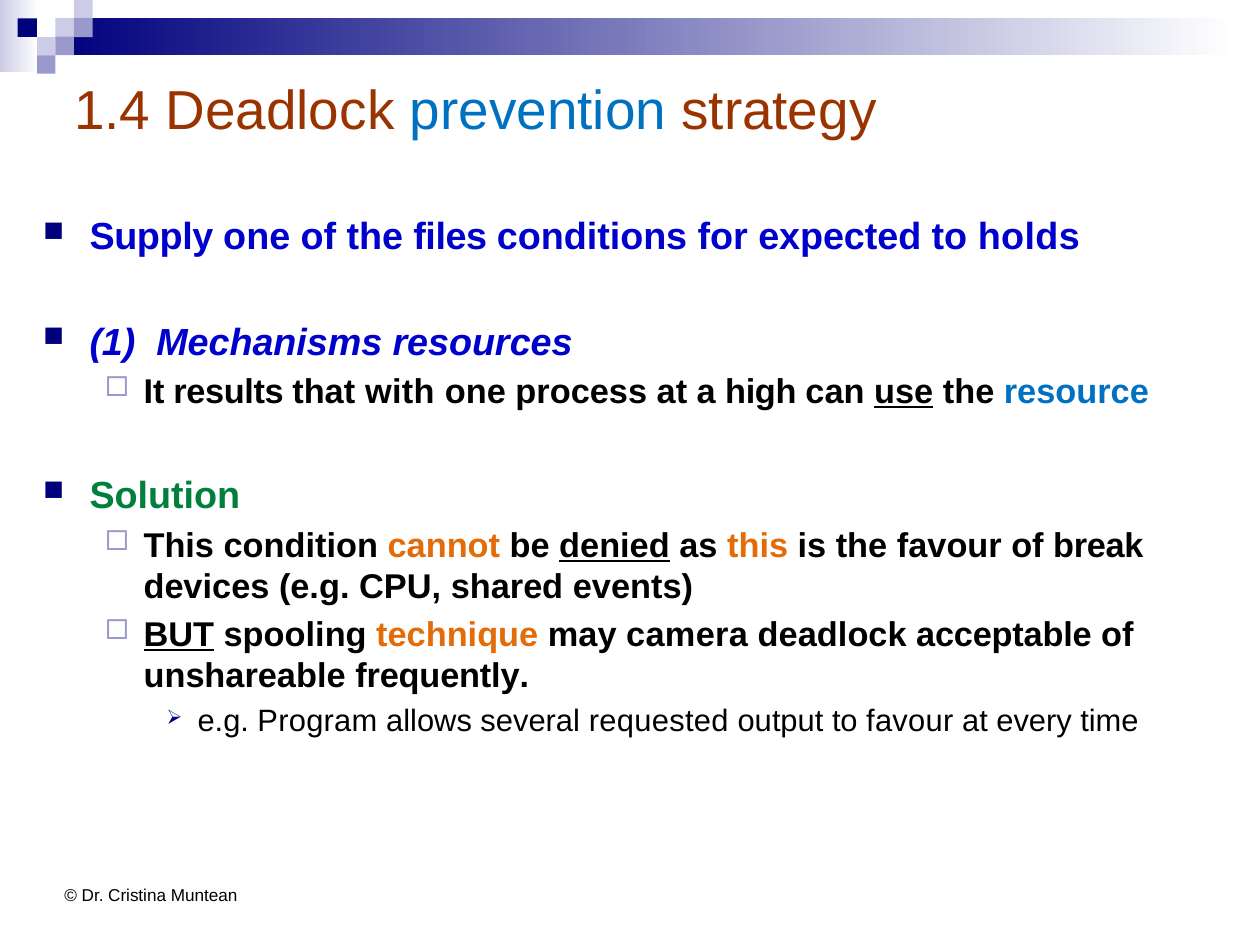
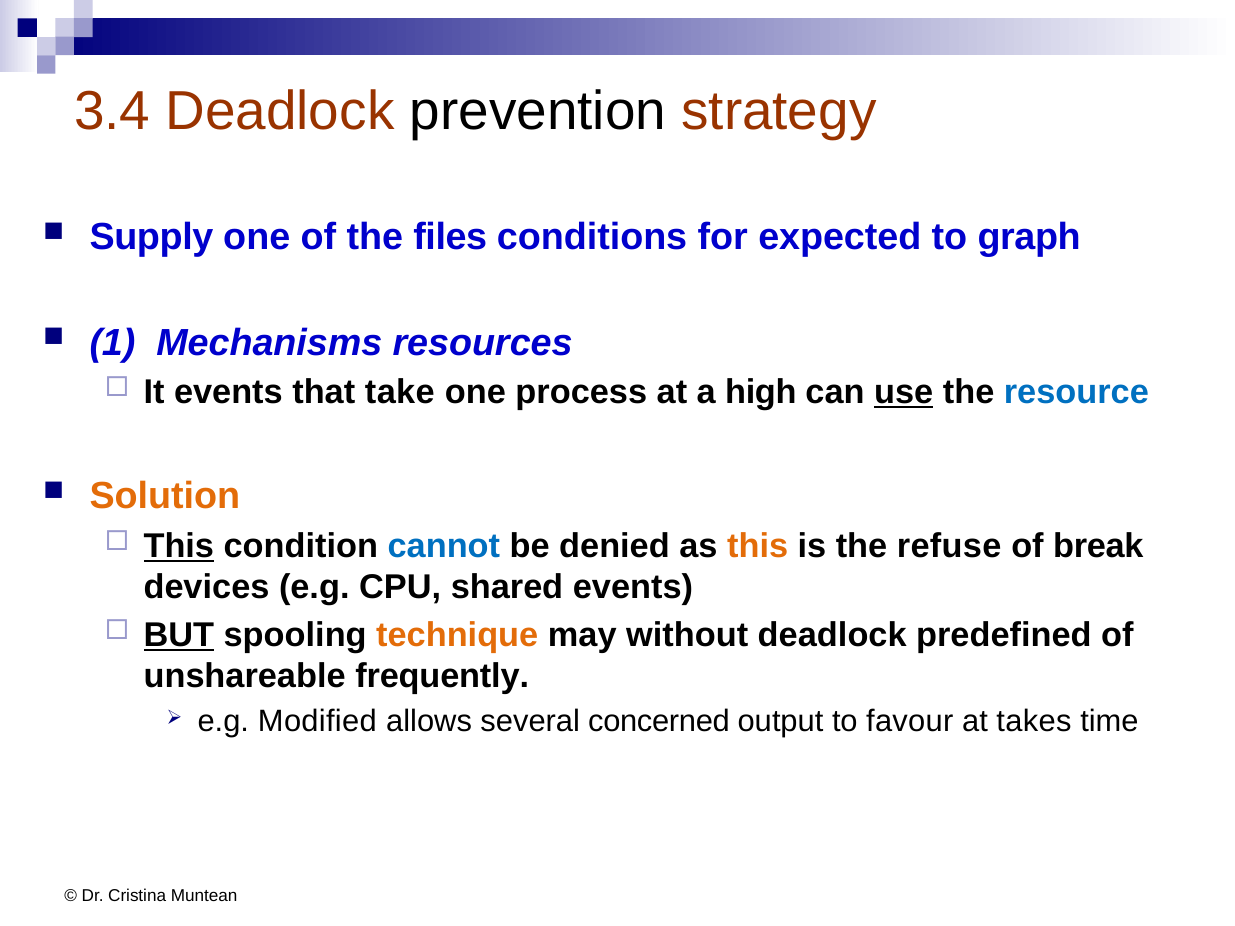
1.4: 1.4 -> 3.4
prevention colour: blue -> black
holds: holds -> graph
It results: results -> events
with: with -> take
Solution colour: green -> orange
This at (179, 546) underline: none -> present
cannot colour: orange -> blue
denied underline: present -> none
the favour: favour -> refuse
camera: camera -> without
acceptable: acceptable -> predefined
Program: Program -> Modified
requested: requested -> concerned
every: every -> takes
